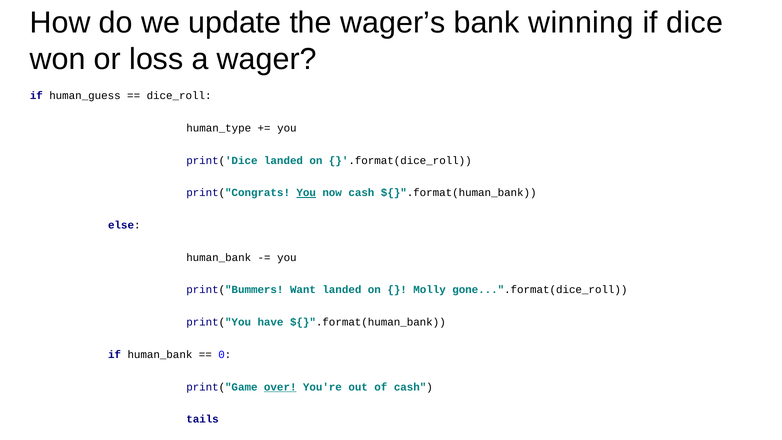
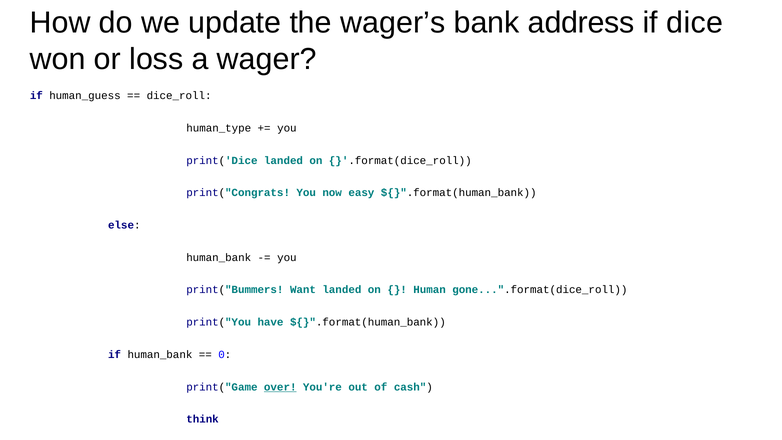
winning: winning -> address
You at (306, 193) underline: present -> none
now cash: cash -> easy
Molly: Molly -> Human
tails: tails -> think
